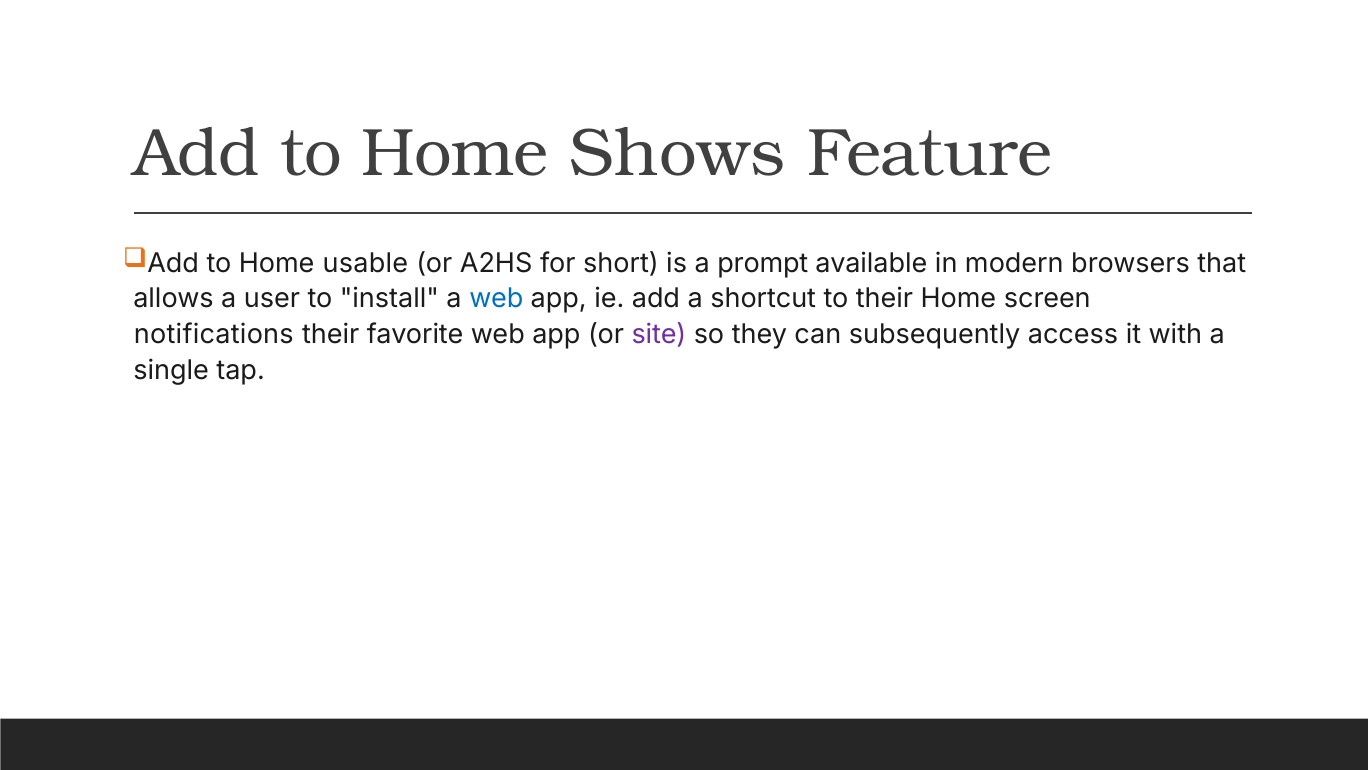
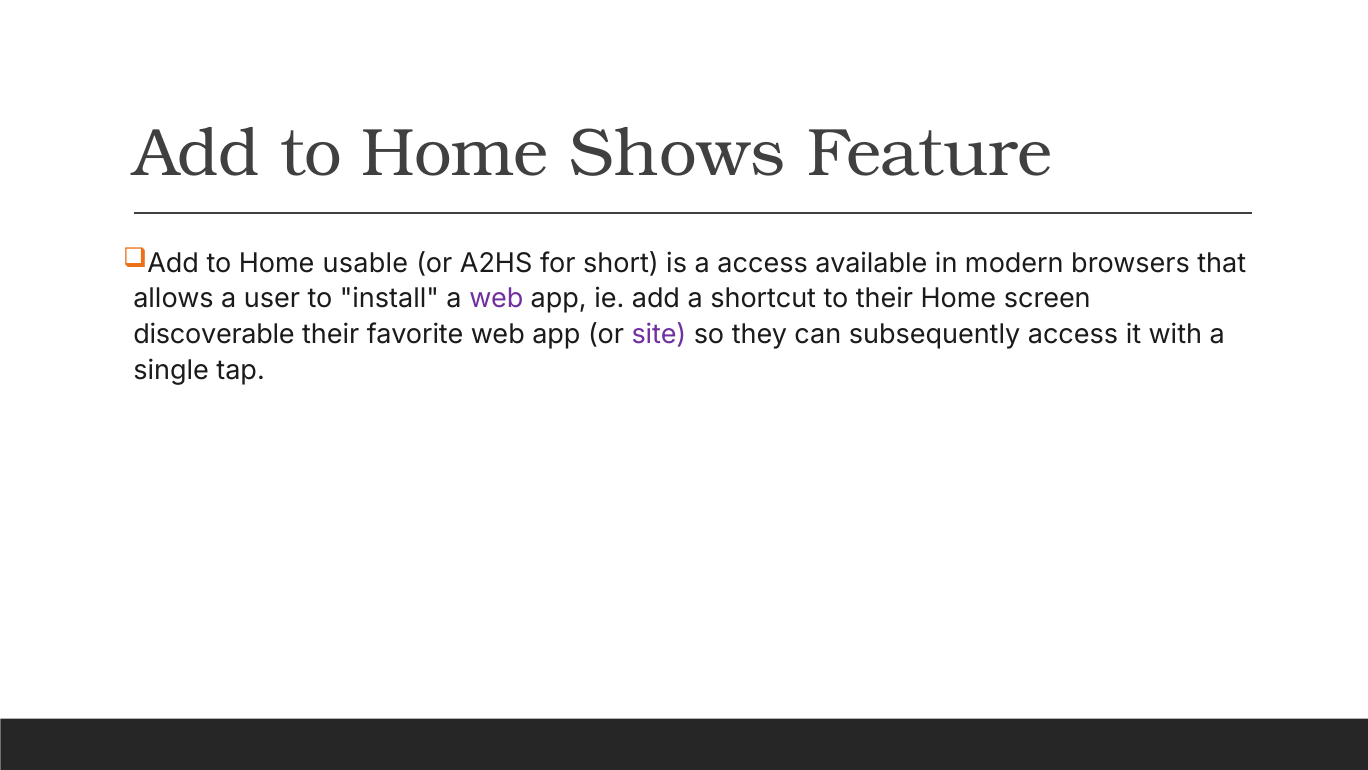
a prompt: prompt -> access
web at (496, 299) colour: blue -> purple
notifications: notifications -> discoverable
